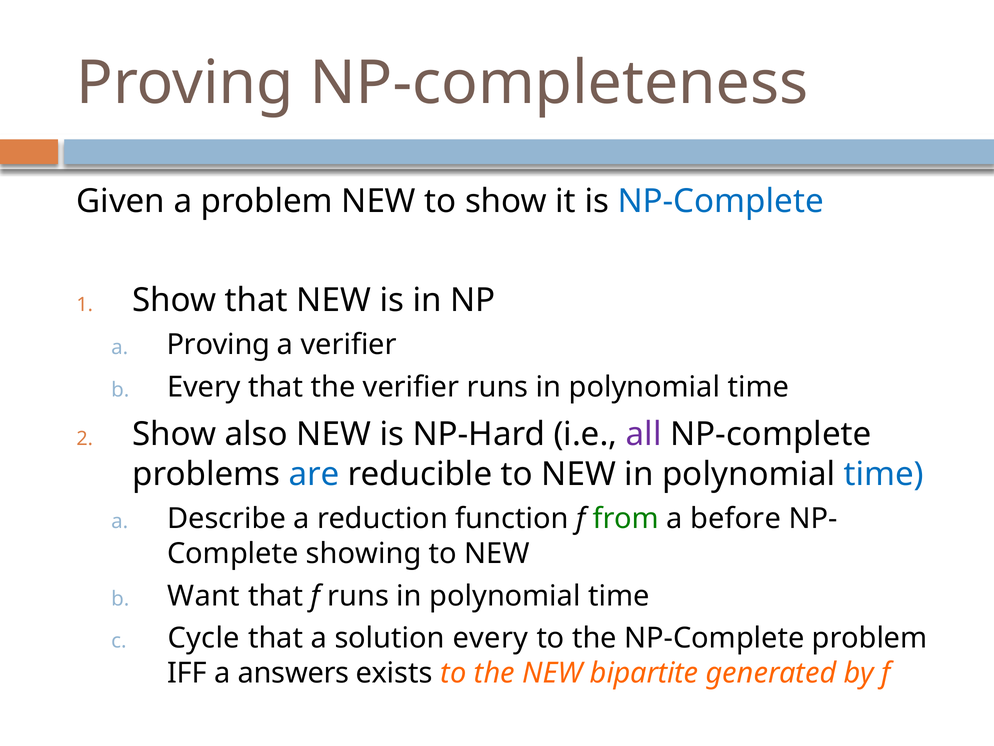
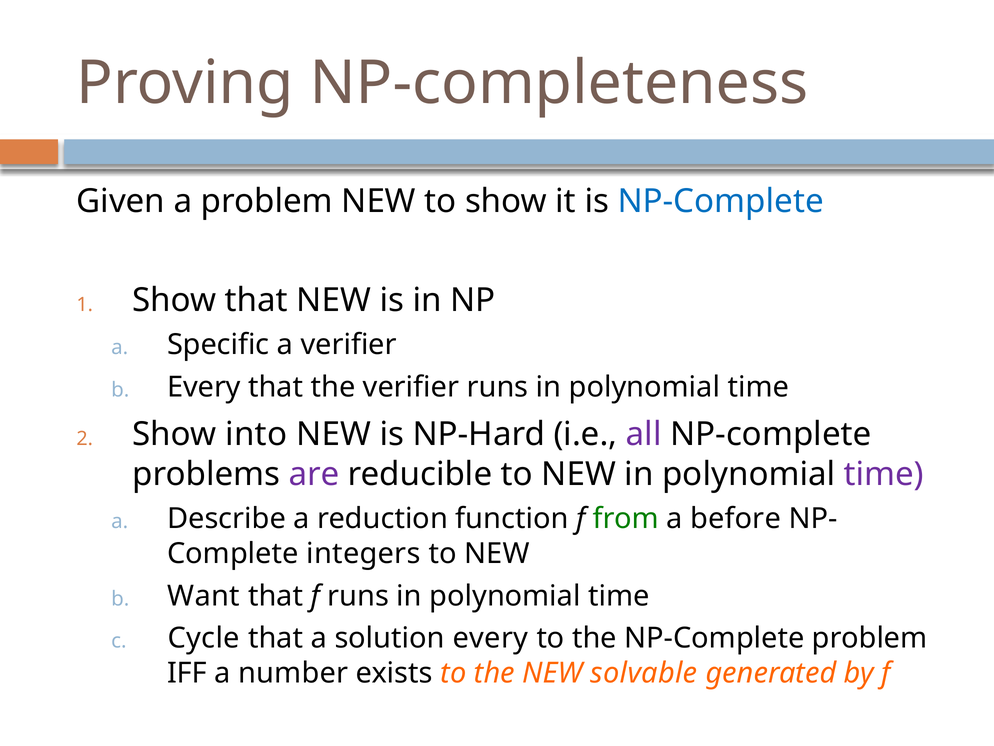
a Proving: Proving -> Specific
also: also -> into
are colour: blue -> purple
time at (884, 474) colour: blue -> purple
showing: showing -> integers
answers: answers -> number
bipartite: bipartite -> solvable
